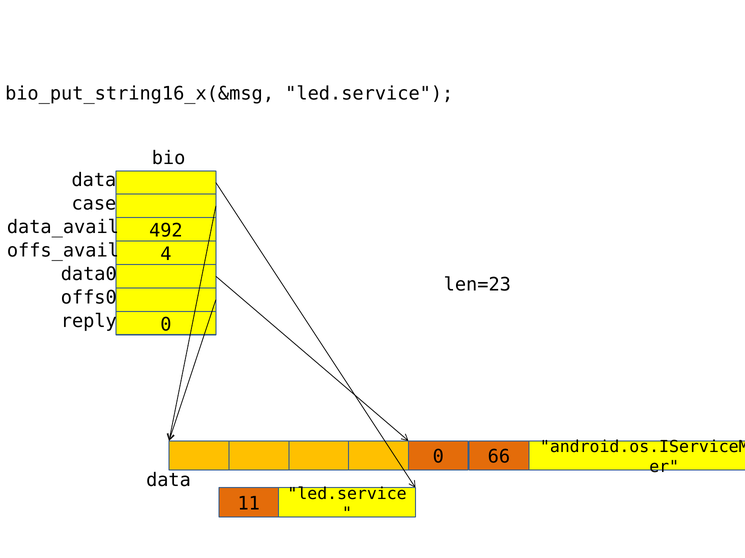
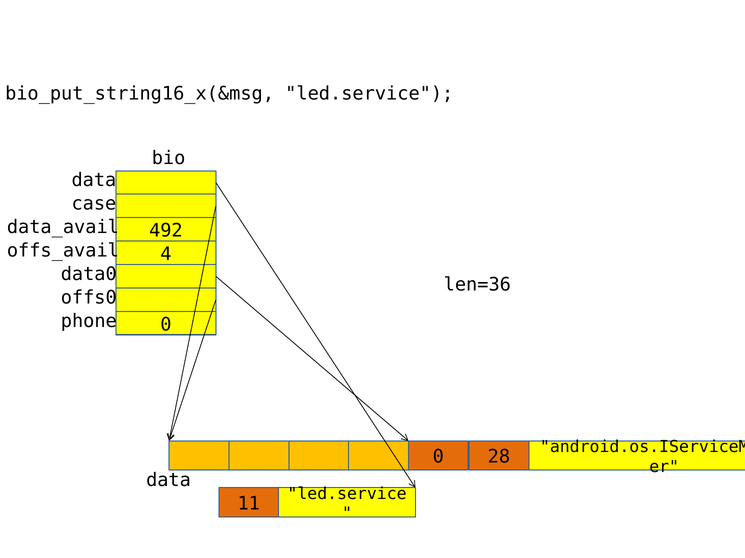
len=23: len=23 -> len=36
reply: reply -> phone
66: 66 -> 28
